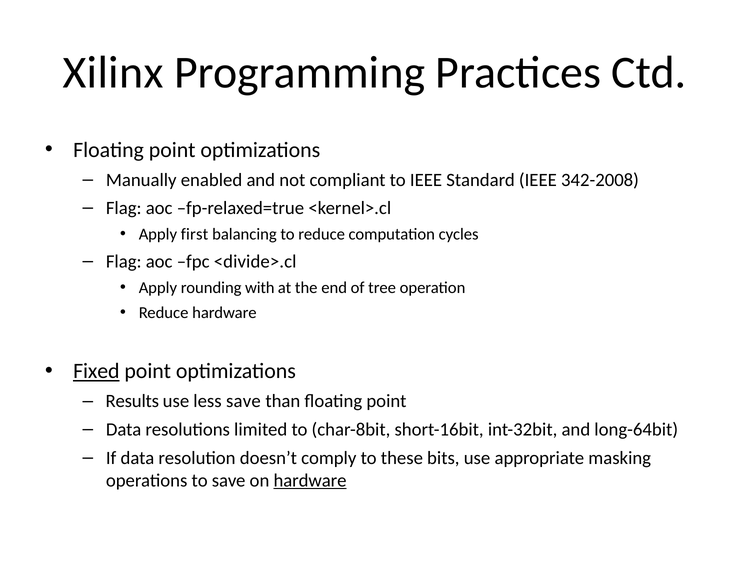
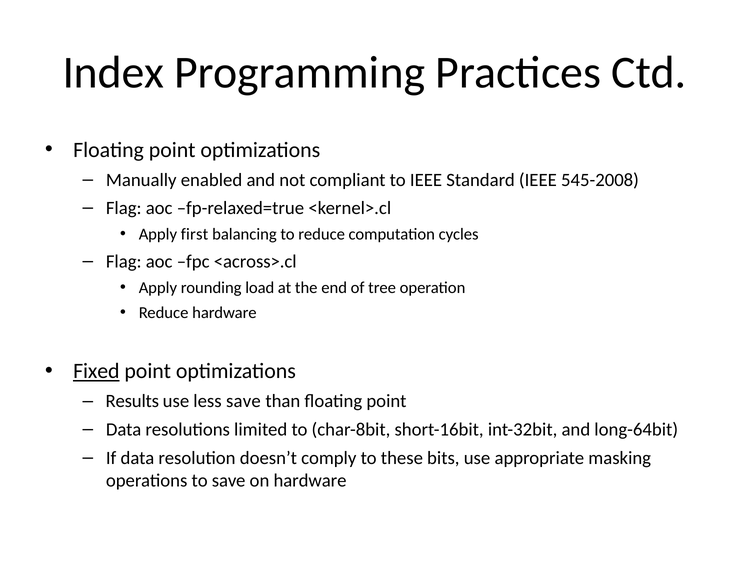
Xilinx: Xilinx -> Index
342-2008: 342-2008 -> 545-2008
<divide>.cl: <divide>.cl -> <across>.cl
with: with -> load
hardware at (310, 480) underline: present -> none
